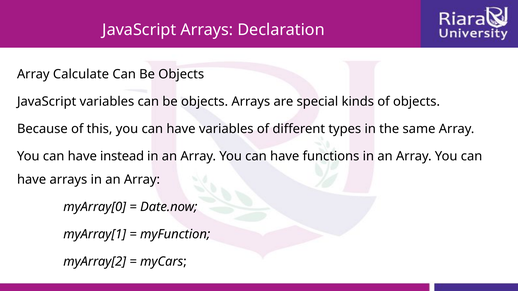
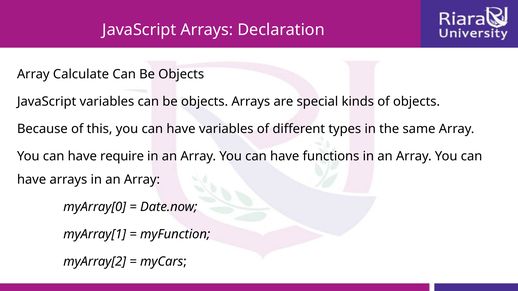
instead: instead -> require
